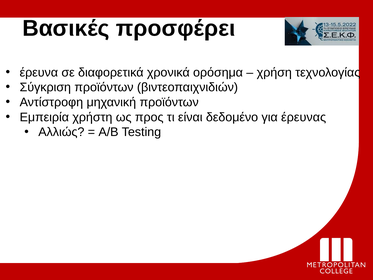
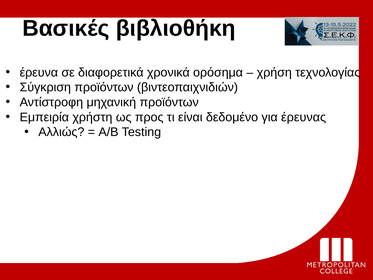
προσφέρει: προσφέρει -> βιβλιοθήκη
